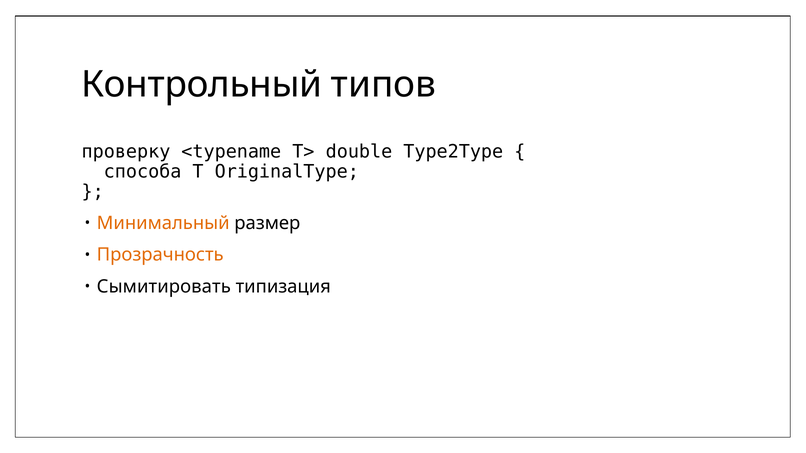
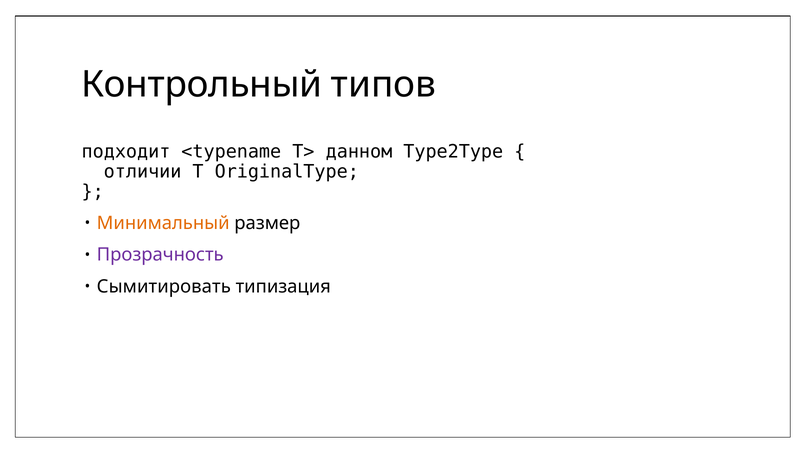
проверку: проверку -> подходит
double: double -> данном
способа: способа -> отличии
Прозрачность colour: orange -> purple
